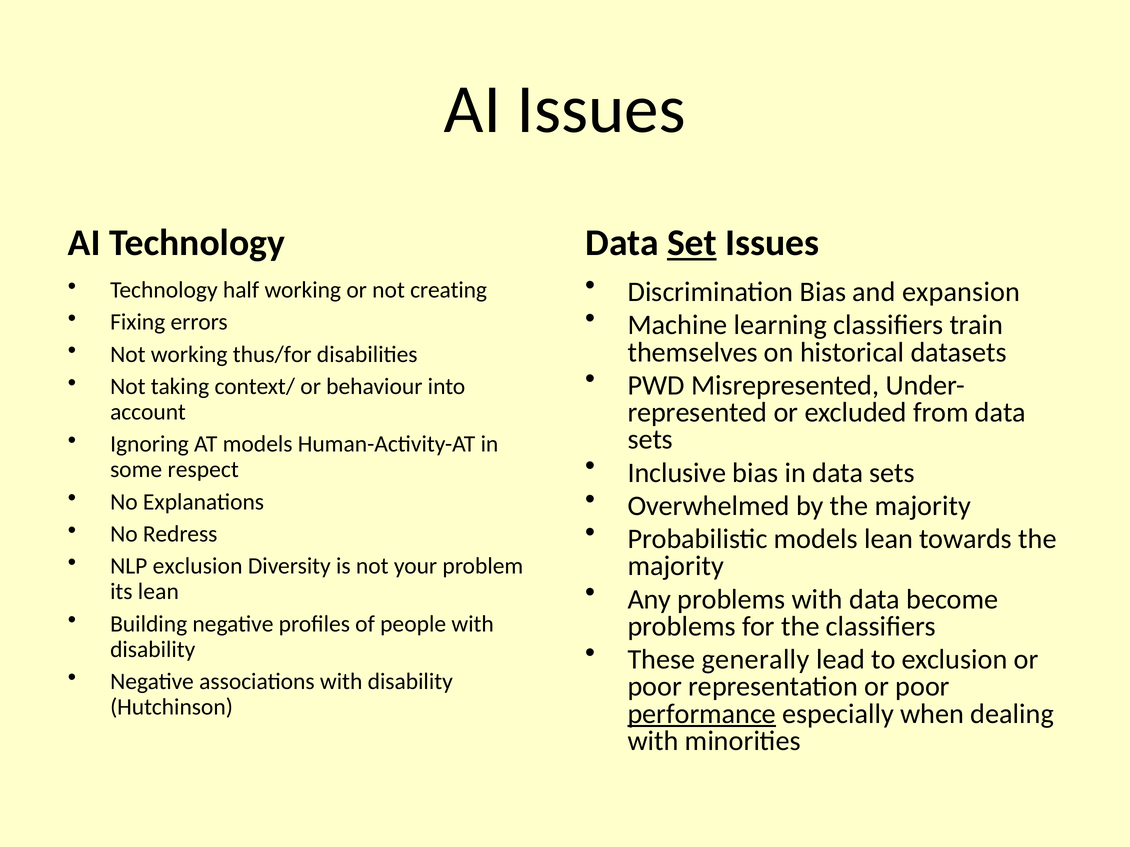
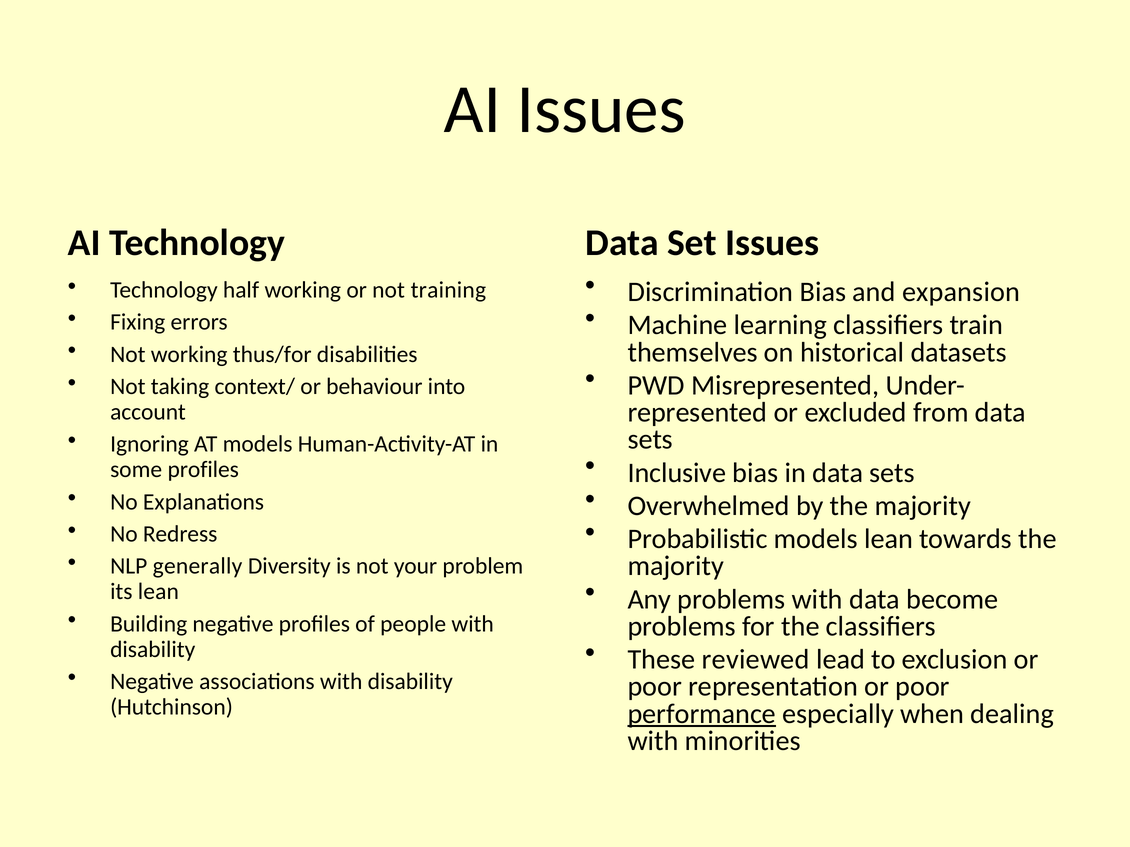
Set underline: present -> none
creating: creating -> training
some respect: respect -> profiles
NLP exclusion: exclusion -> generally
generally: generally -> reviewed
